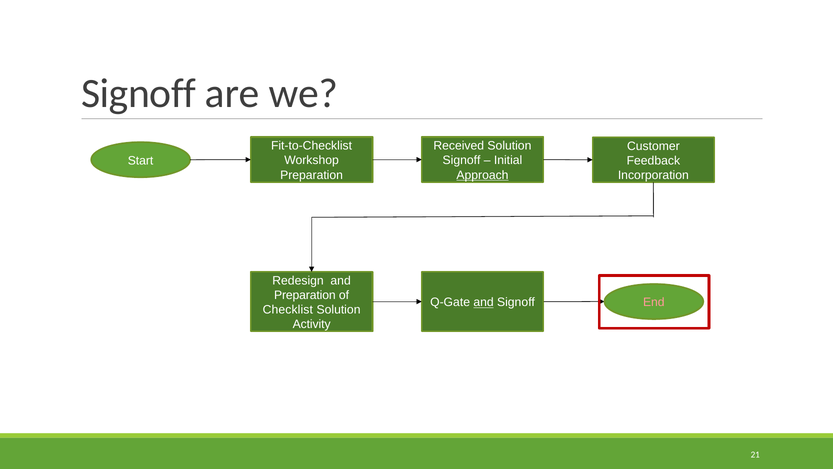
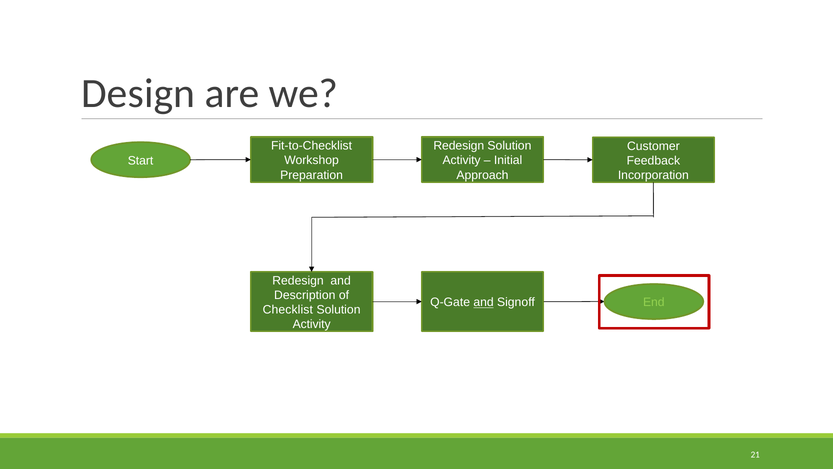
Signoff at (139, 93): Signoff -> Design
Received at (459, 146): Received -> Redesign
Signoff at (462, 160): Signoff -> Activity
Approach underline: present -> none
Preparation at (305, 295): Preparation -> Description
End colour: pink -> light green
